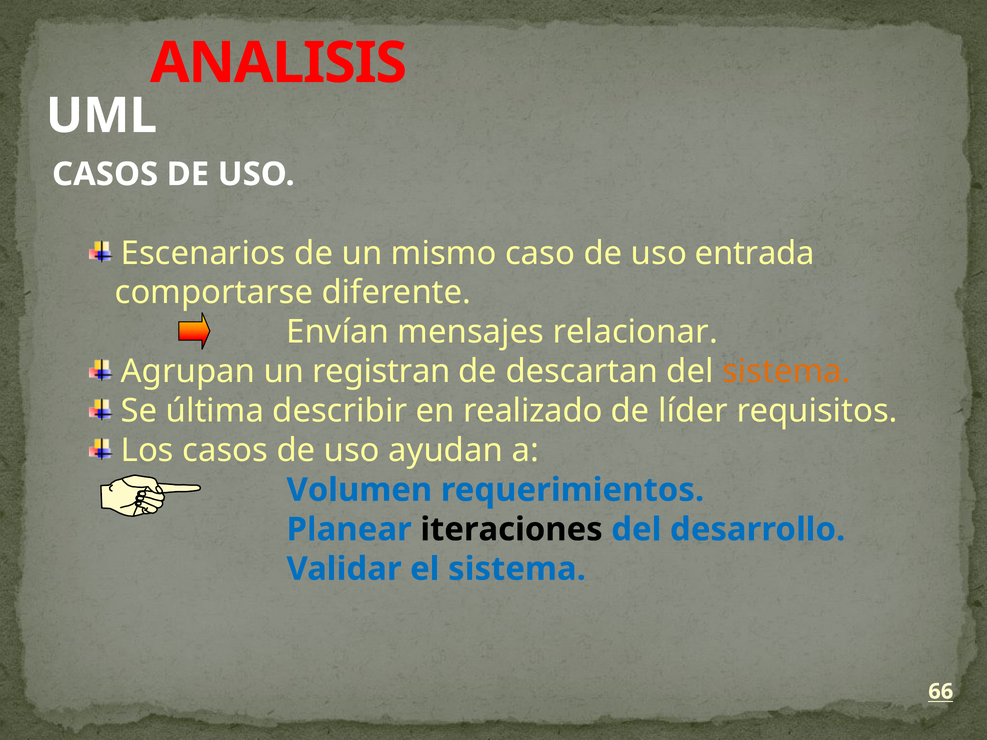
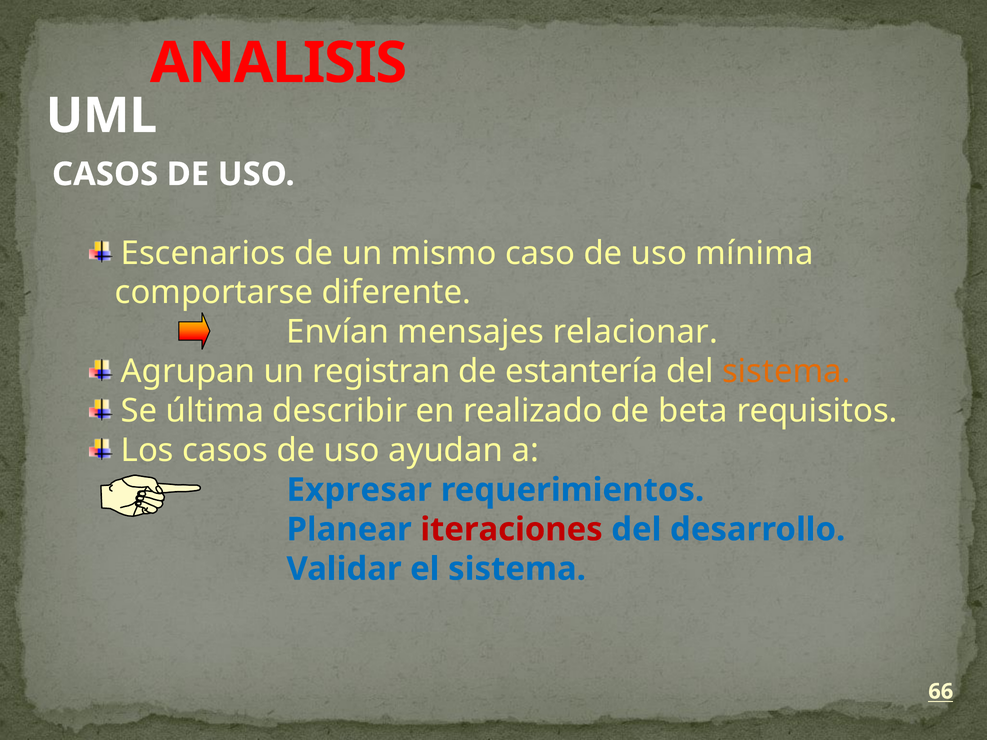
entrada: entrada -> mínima
descartan: descartan -> estantería
líder: líder -> beta
Volumen: Volumen -> Expresar
iteraciones colour: black -> red
